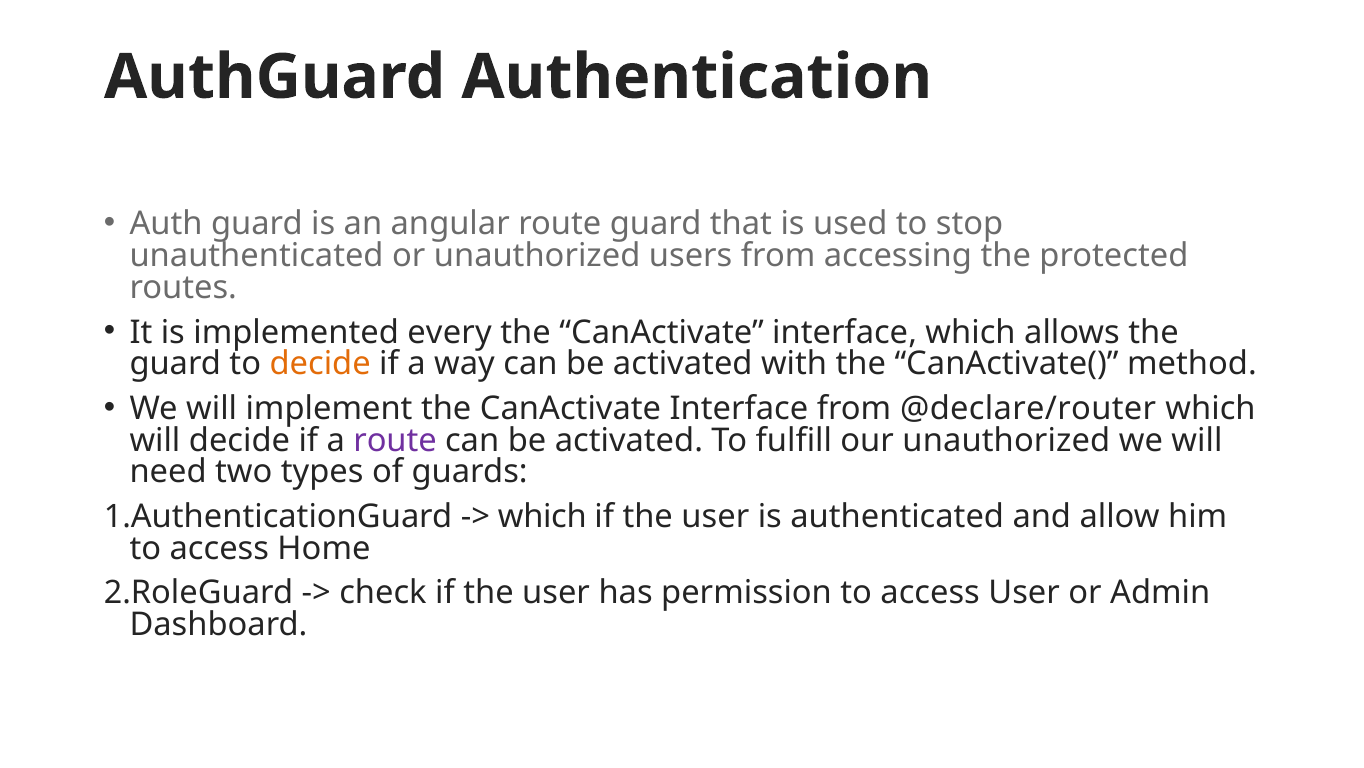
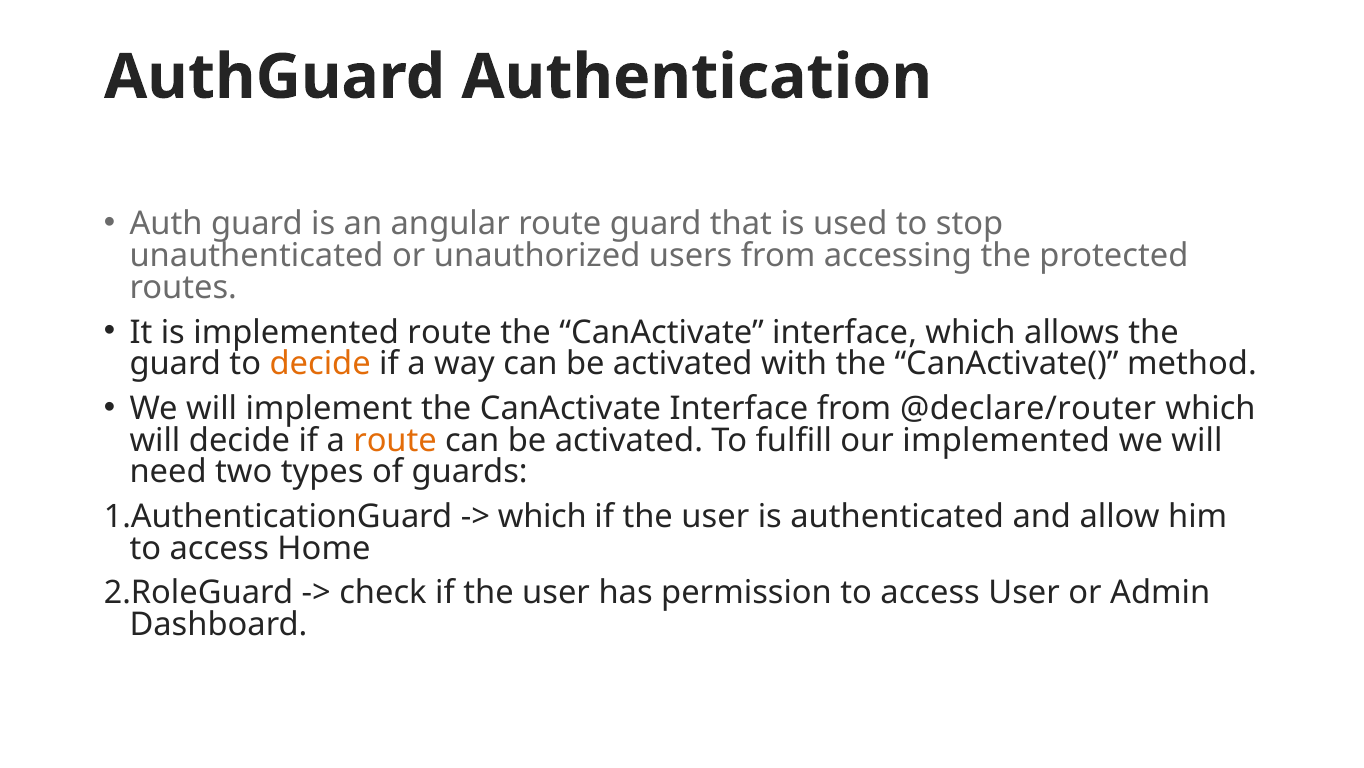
implemented every: every -> route
route at (395, 440) colour: purple -> orange
our unauthorized: unauthorized -> implemented
